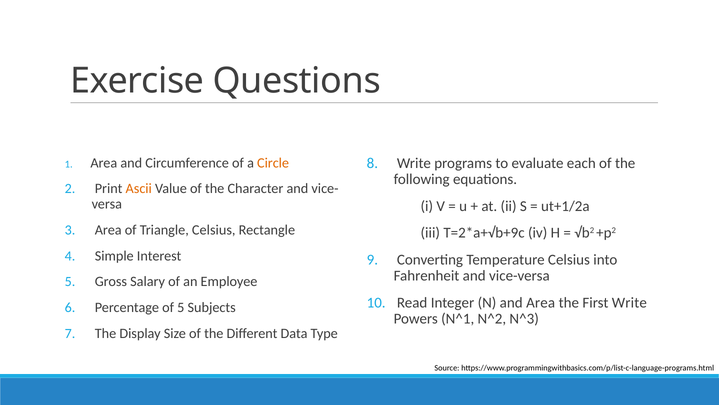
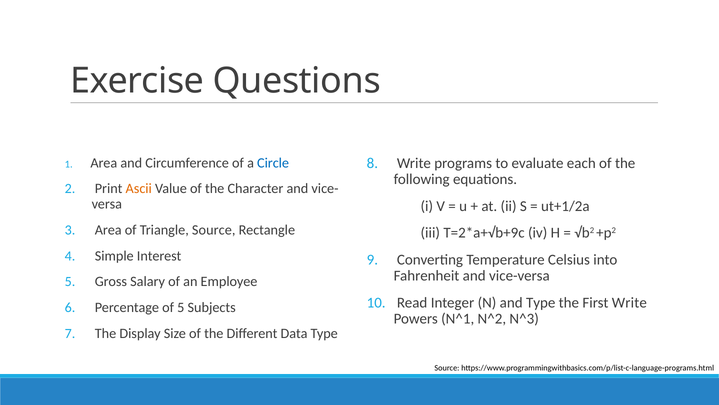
Circle colour: orange -> blue
Triangle Celsius: Celsius -> Source
and Area: Area -> Type
